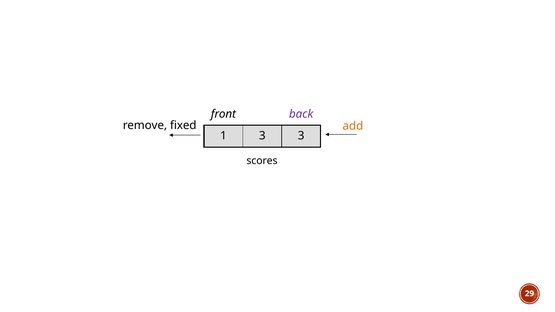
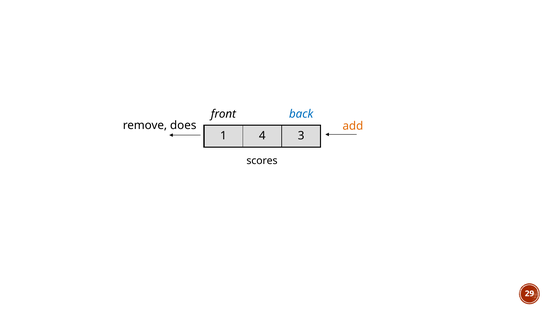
back colour: purple -> blue
fixed: fixed -> does
1 3: 3 -> 4
